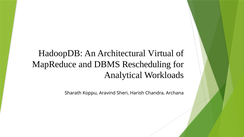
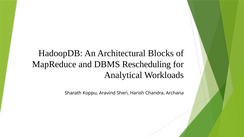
Virtual: Virtual -> Blocks
